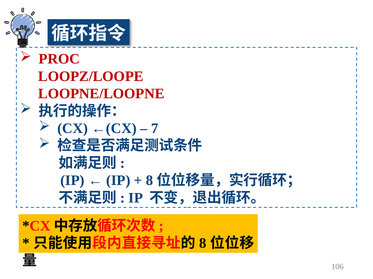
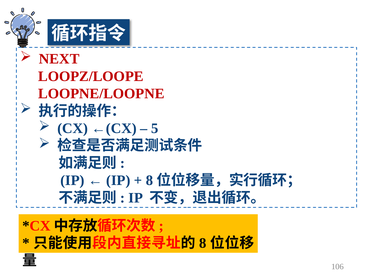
PROC: PROC -> NEXT
7: 7 -> 5
